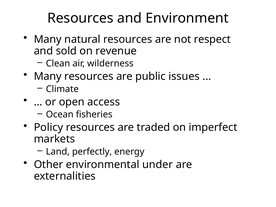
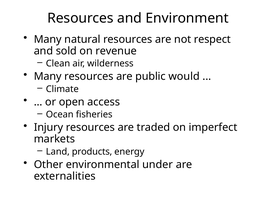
issues: issues -> would
Policy: Policy -> Injury
perfectly: perfectly -> products
